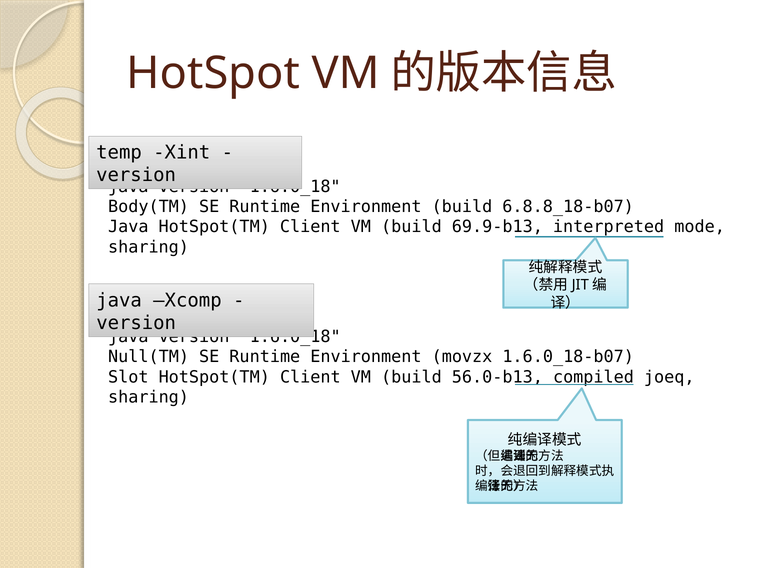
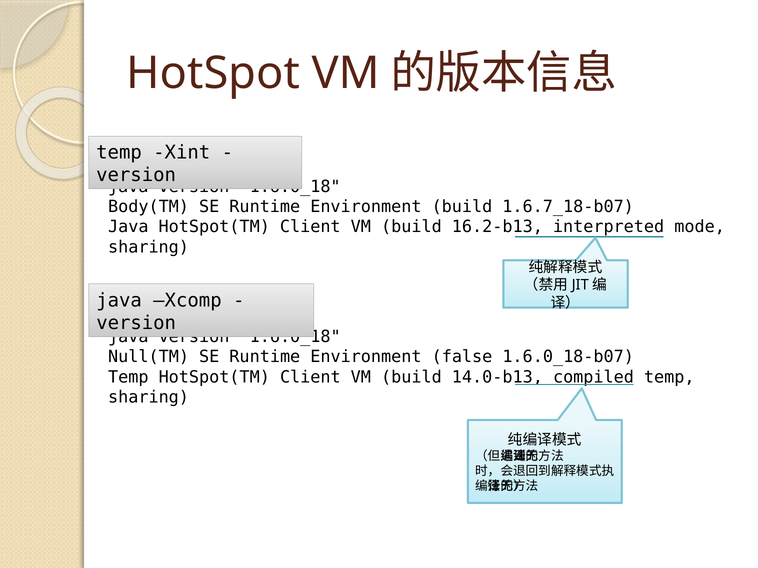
6.8.8_18-b07: 6.8.8_18-b07 -> 1.6.7_18-b07
69.9-b13: 69.9-b13 -> 16.2-b13
movzx: movzx -> false
Slot at (128, 377): Slot -> Temp
56.0-b13: 56.0-b13 -> 14.0-b13
compiled joeq: joeq -> temp
